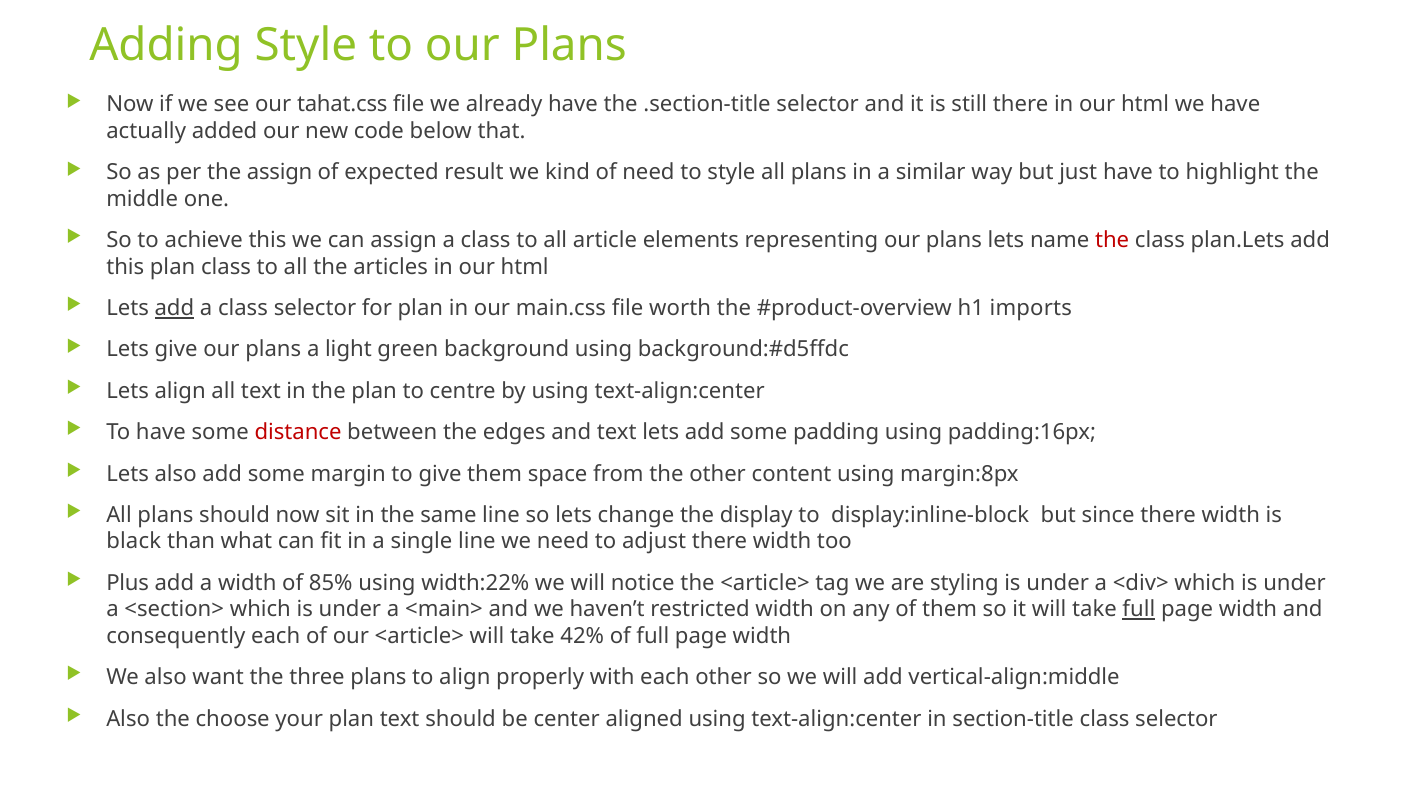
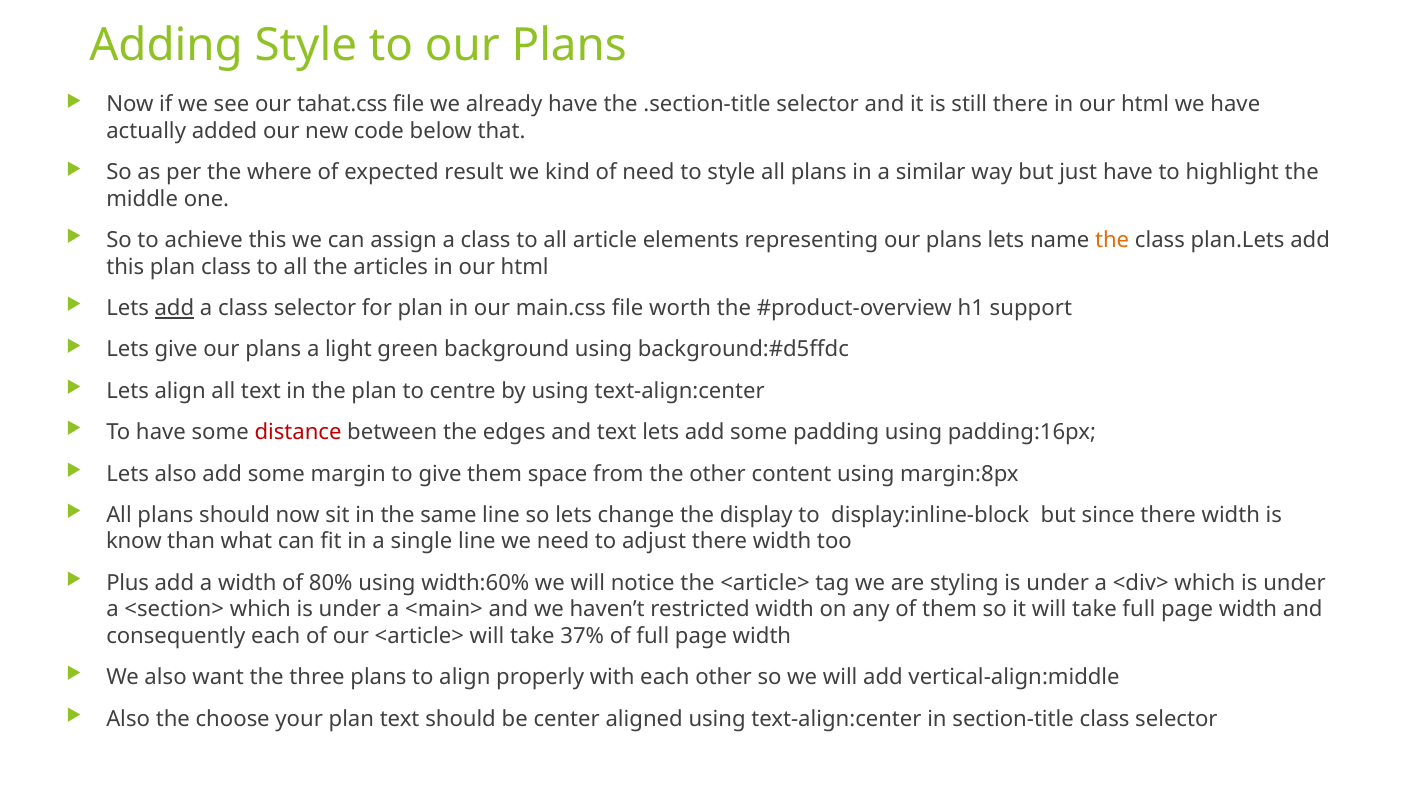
the assign: assign -> where
the at (1112, 240) colour: red -> orange
imports: imports -> support
black: black -> know
85%: 85% -> 80%
width:22%: width:22% -> width:60%
full at (1139, 610) underline: present -> none
42%: 42% -> 37%
